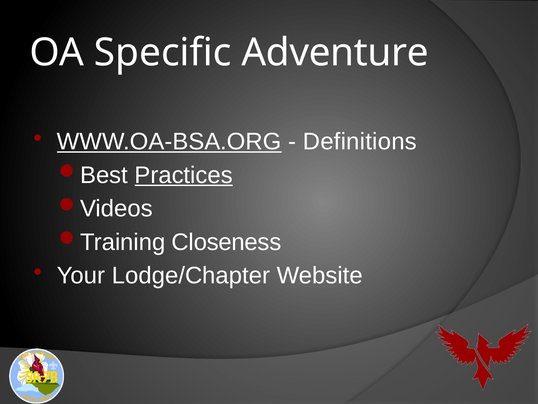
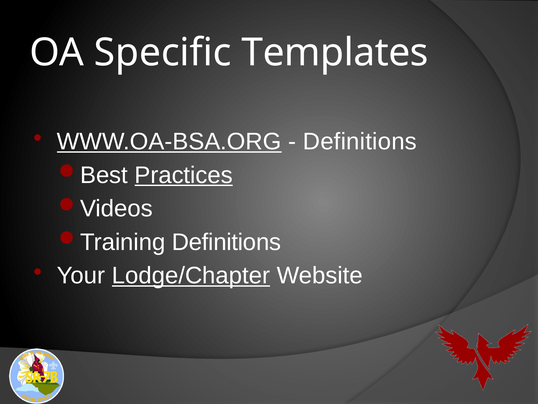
Adventure: Adventure -> Templates
Closeness at (226, 242): Closeness -> Definitions
Lodge/Chapter underline: none -> present
